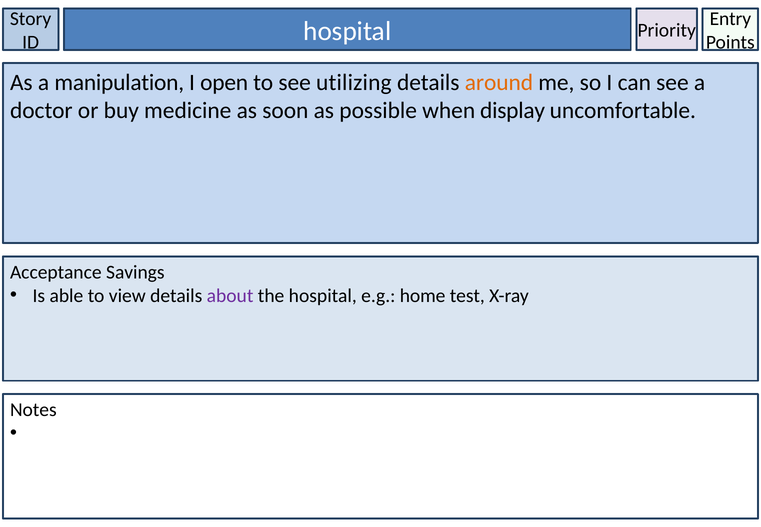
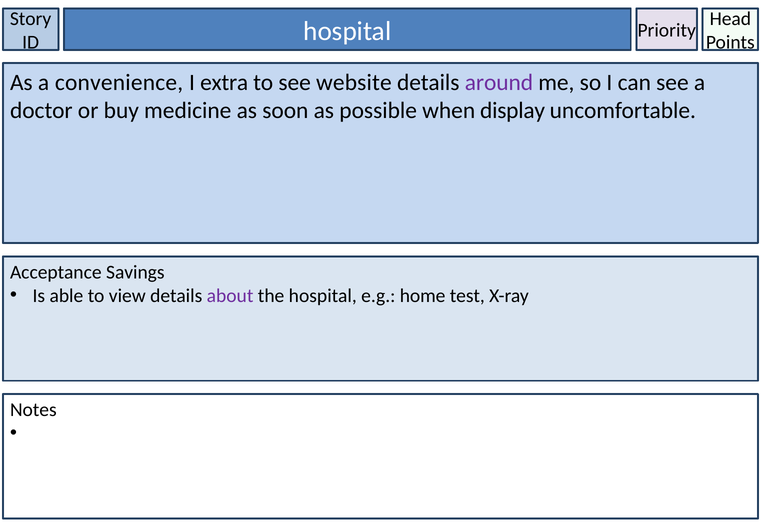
Entry: Entry -> Head
manipulation: manipulation -> convenience
open: open -> extra
utilizing: utilizing -> website
around colour: orange -> purple
